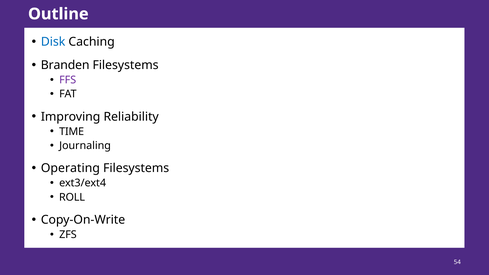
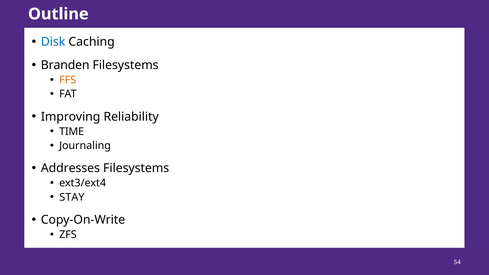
FFS colour: purple -> orange
Operating: Operating -> Addresses
ROLL: ROLL -> STAY
